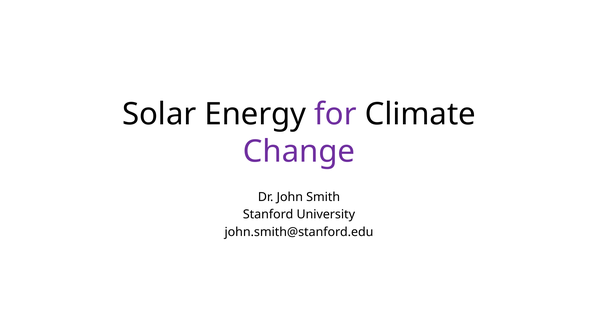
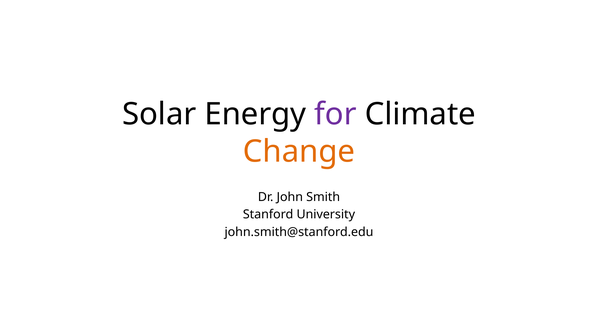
Change colour: purple -> orange
